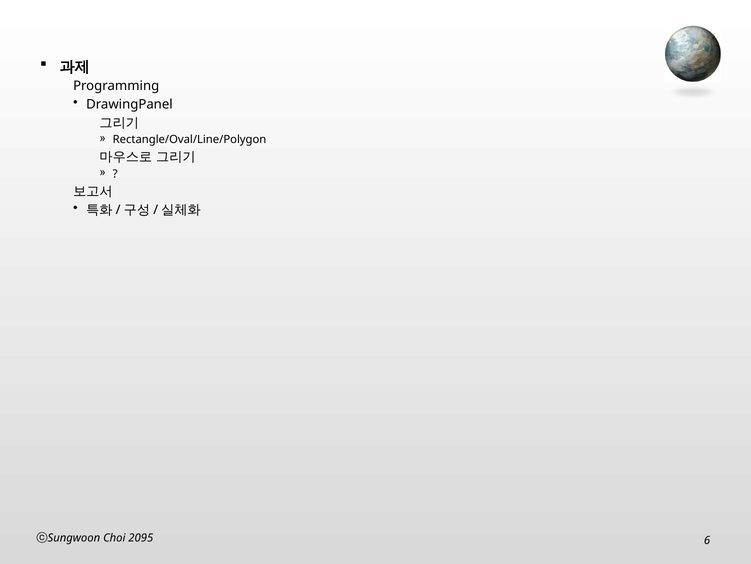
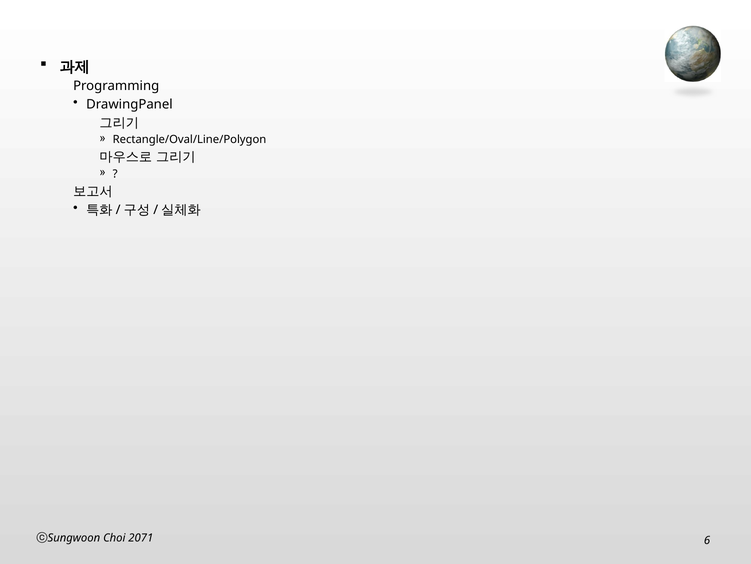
2095: 2095 -> 2071
